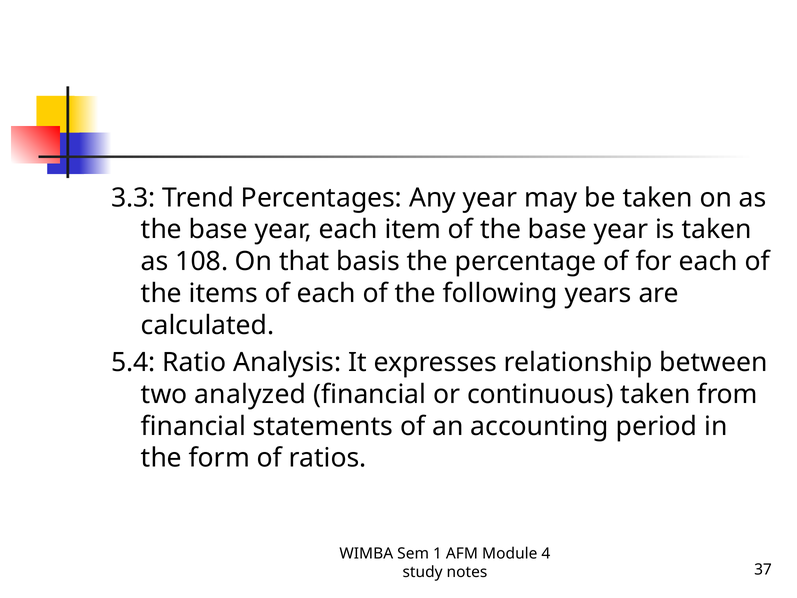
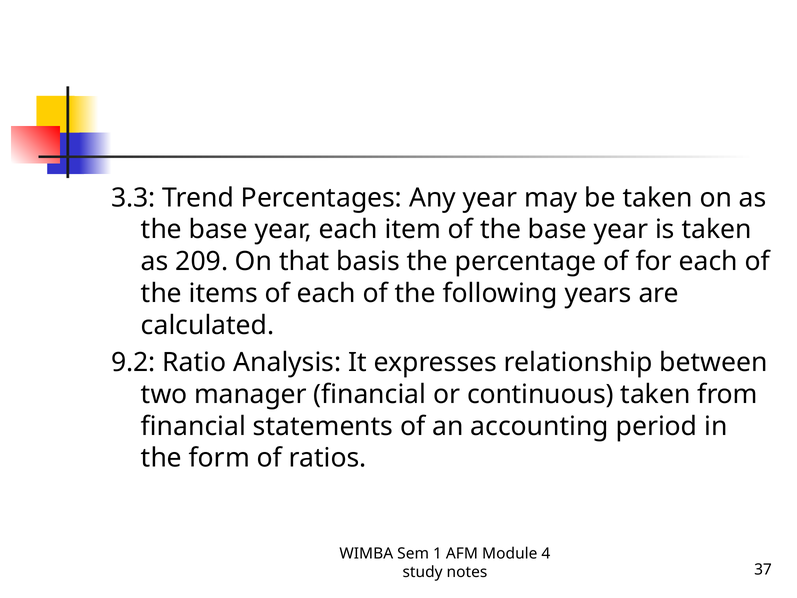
108: 108 -> 209
5.4: 5.4 -> 9.2
analyzed: analyzed -> manager
